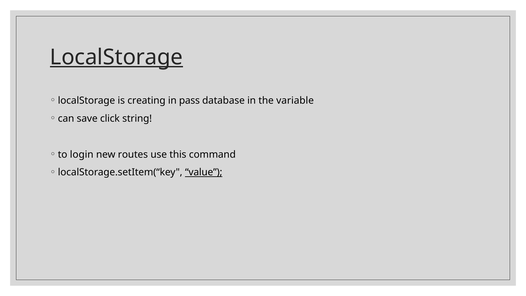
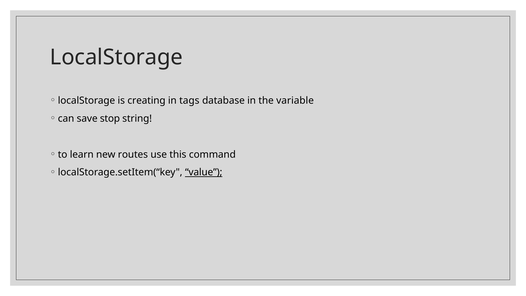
LocalStorage at (116, 57) underline: present -> none
pass: pass -> tags
click: click -> stop
login: login -> learn
